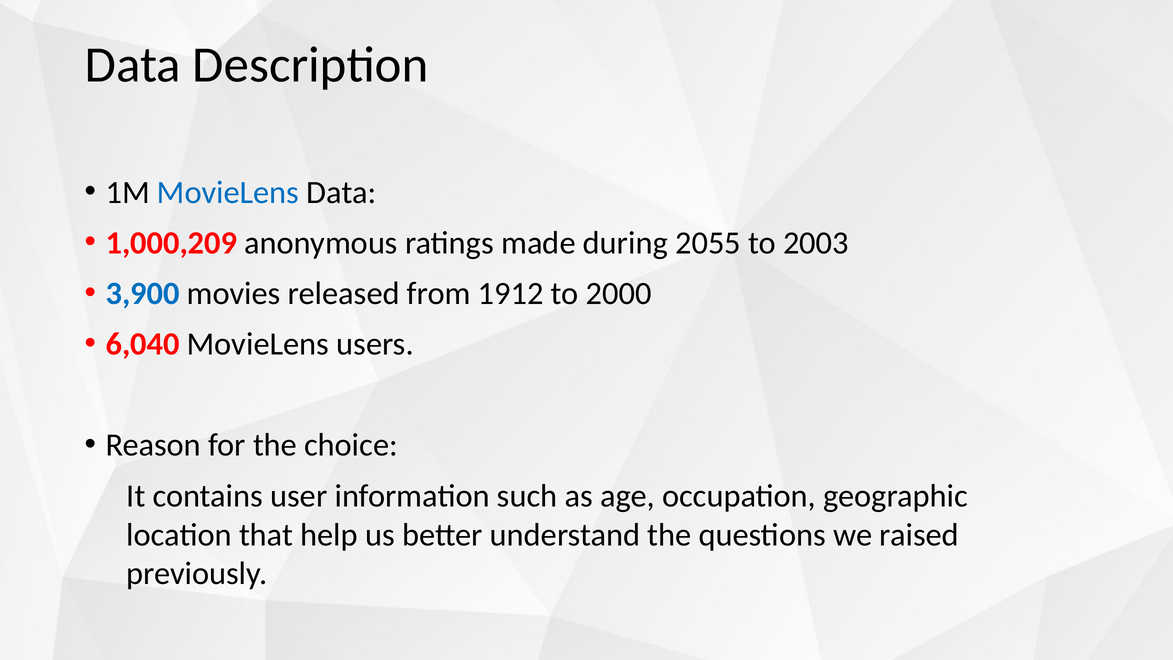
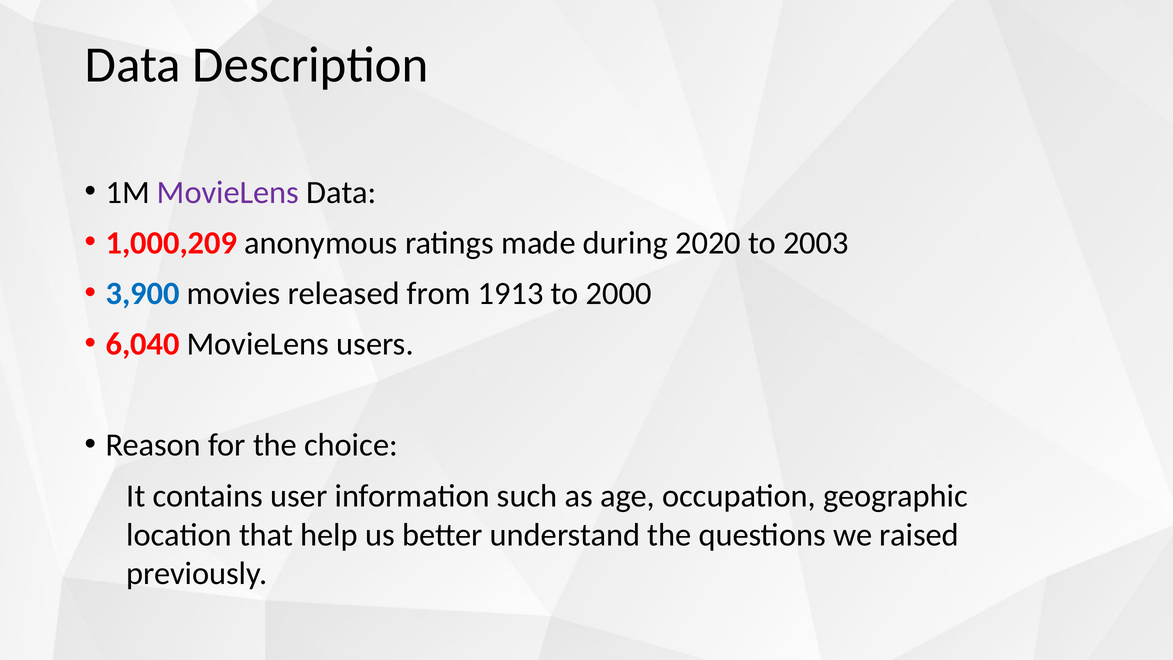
MovieLens at (228, 192) colour: blue -> purple
2055: 2055 -> 2020
1912: 1912 -> 1913
